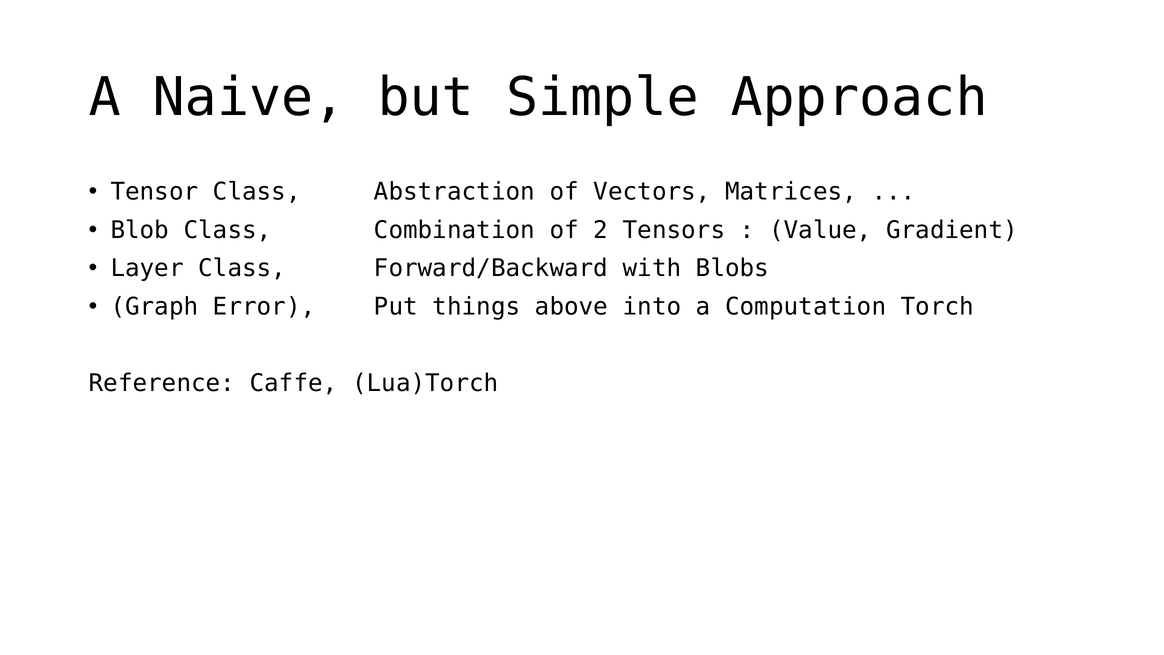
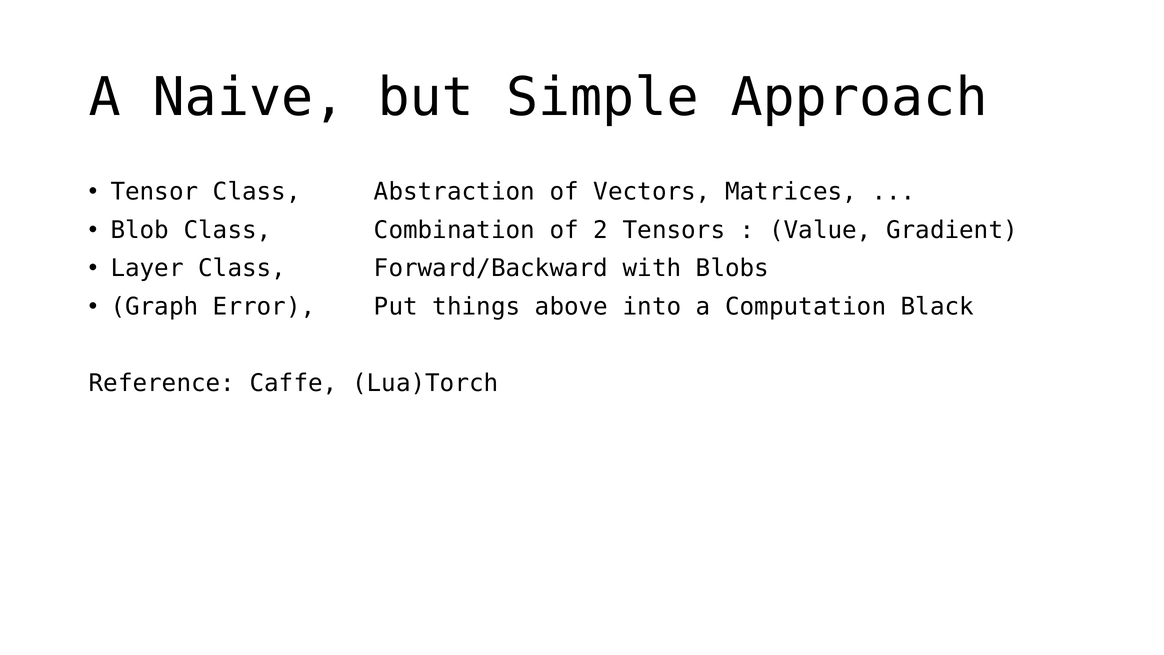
Torch: Torch -> Black
